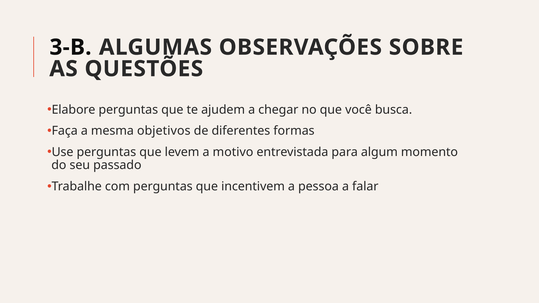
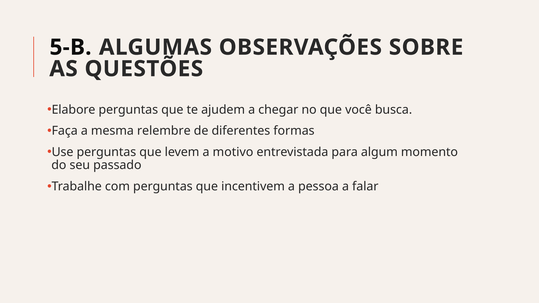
3-B: 3-B -> 5-B
objetivos: objetivos -> relembre
